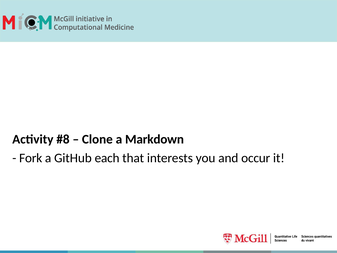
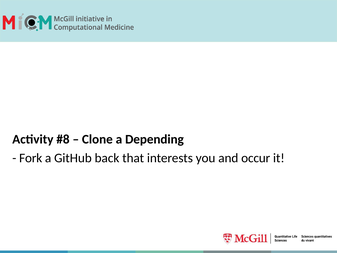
Markdown: Markdown -> Depending
each: each -> back
